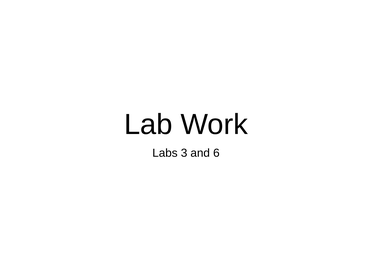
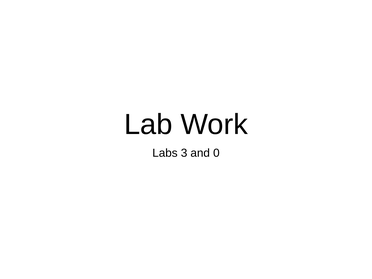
6: 6 -> 0
